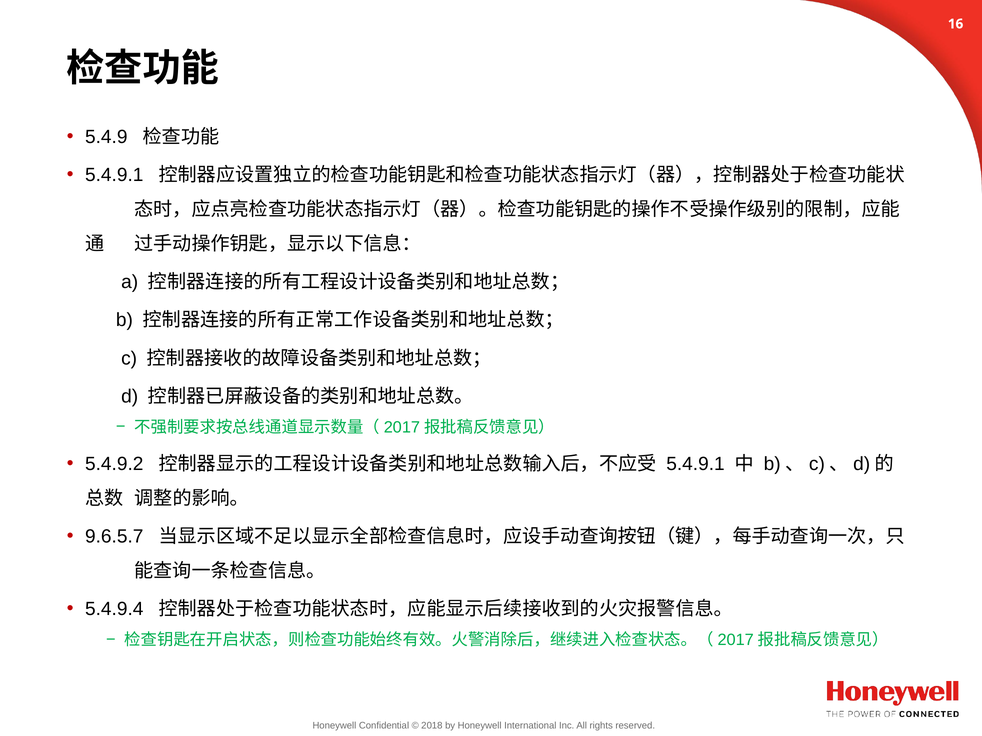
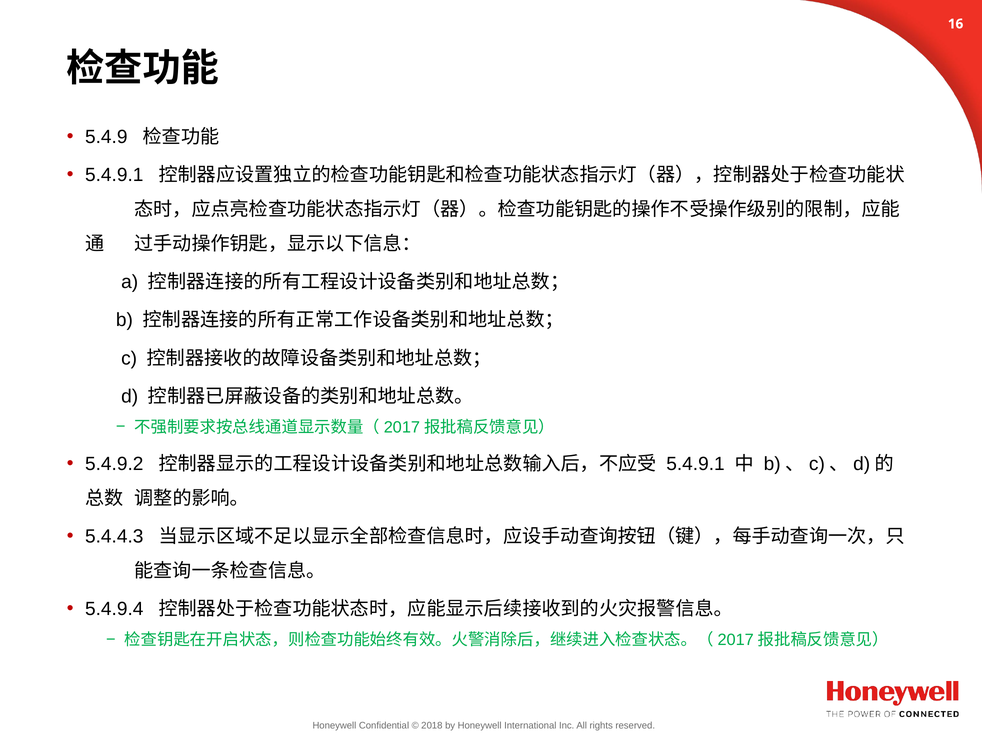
9.6.5.7: 9.6.5.7 -> 5.4.4.3
